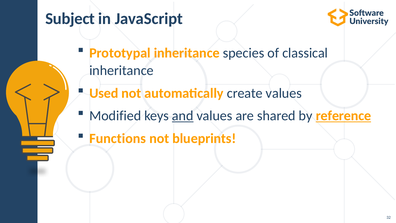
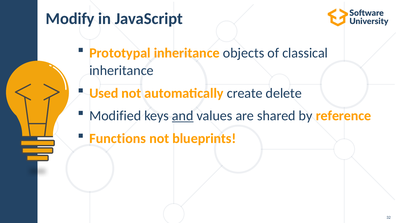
Subject: Subject -> Modify
species: species -> objects
create values: values -> delete
reference underline: present -> none
